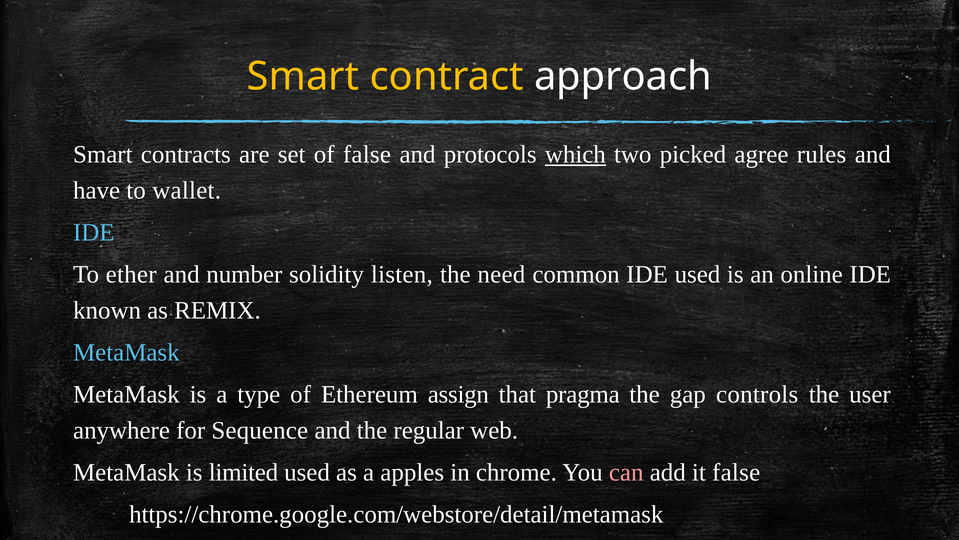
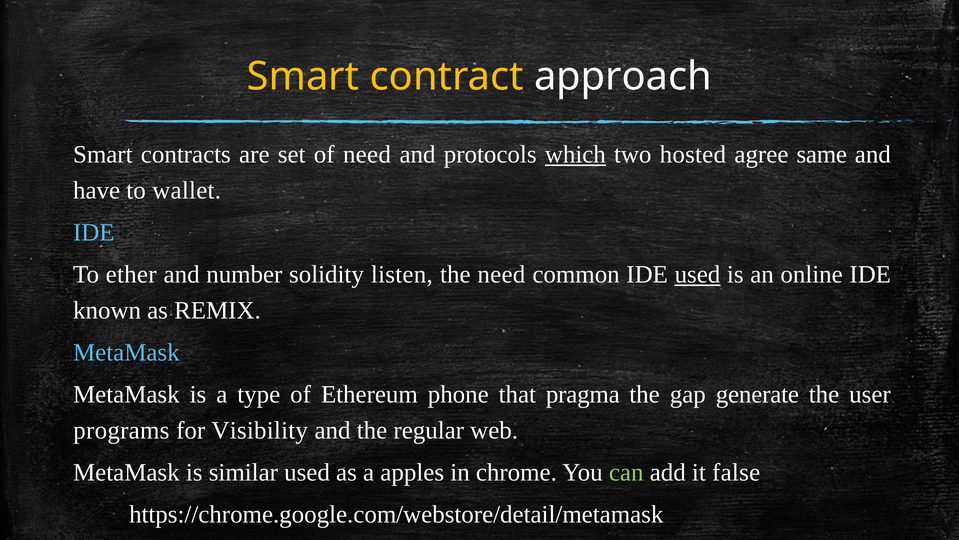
of false: false -> need
picked: picked -> hosted
rules: rules -> same
used at (697, 274) underline: none -> present
assign: assign -> phone
controls: controls -> generate
anywhere: anywhere -> programs
Sequence: Sequence -> Visibility
limited: limited -> similar
can colour: pink -> light green
